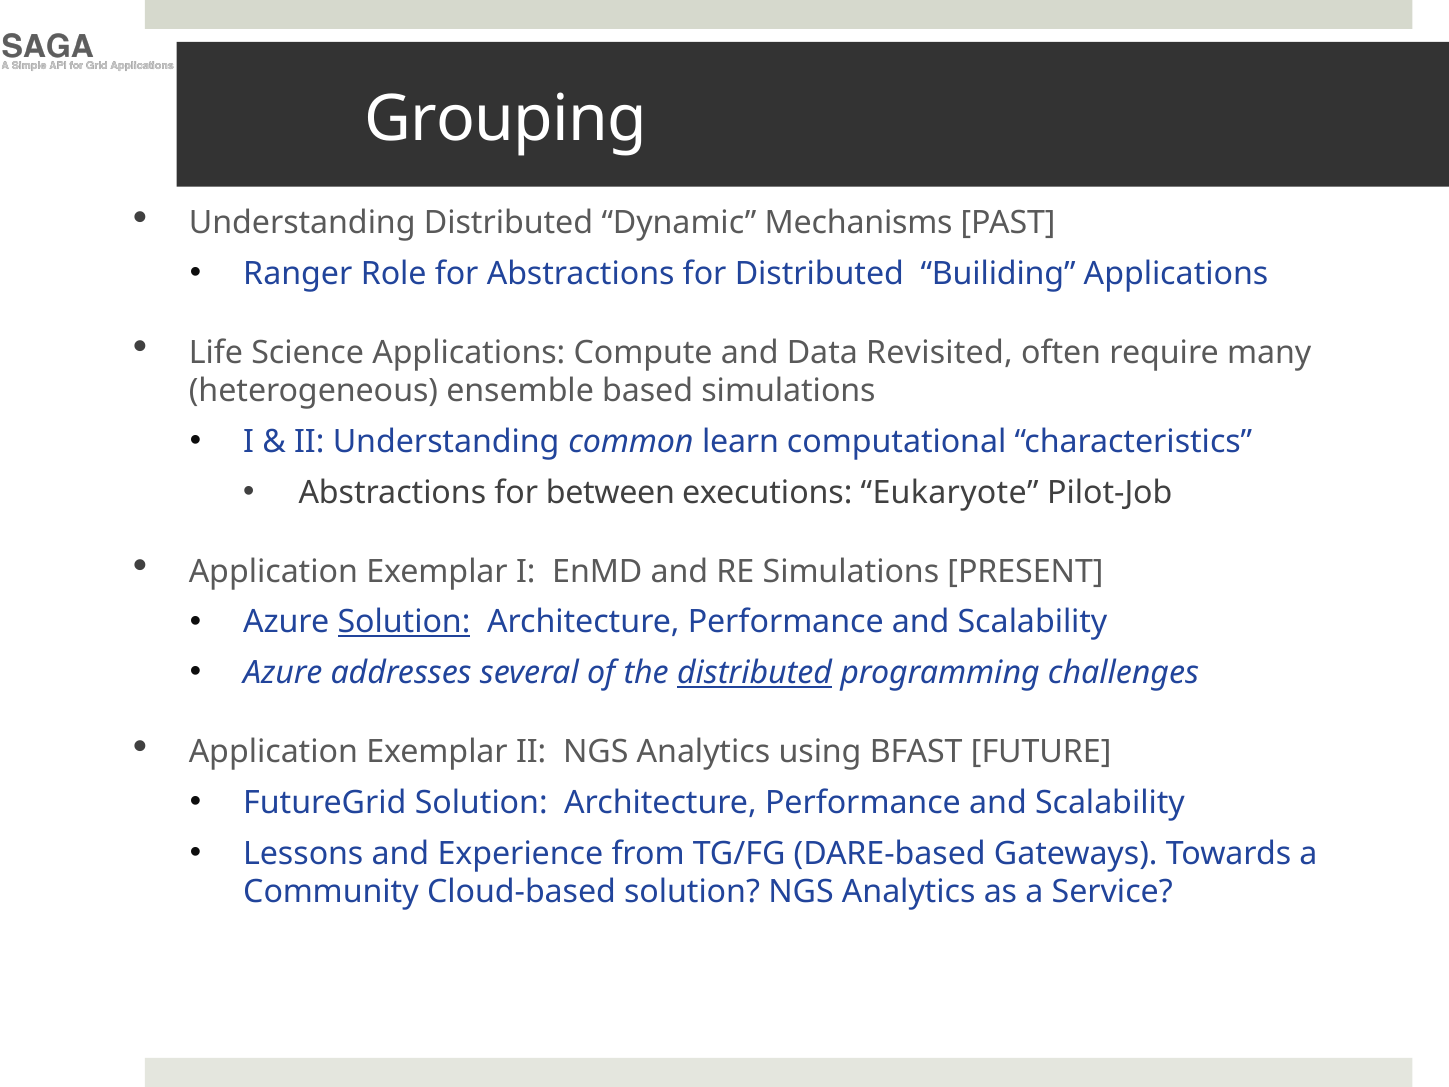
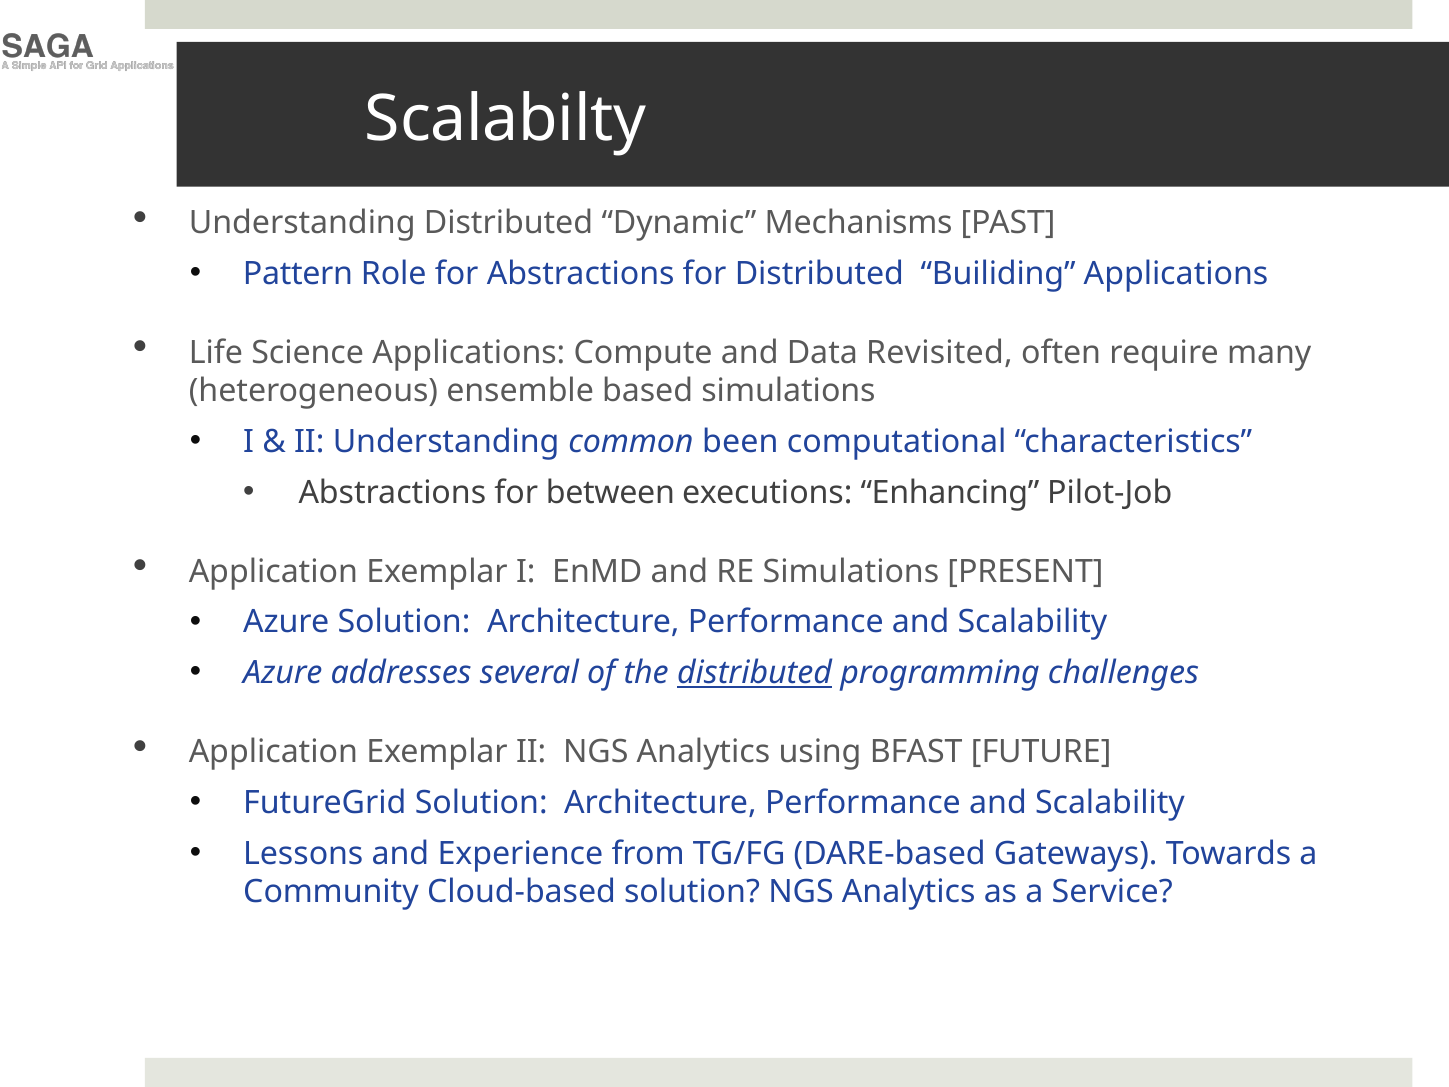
Grouping: Grouping -> Scalabilty
Ranger: Ranger -> Pattern
learn: learn -> been
Eukaryote: Eukaryote -> Enhancing
Solution at (404, 622) underline: present -> none
